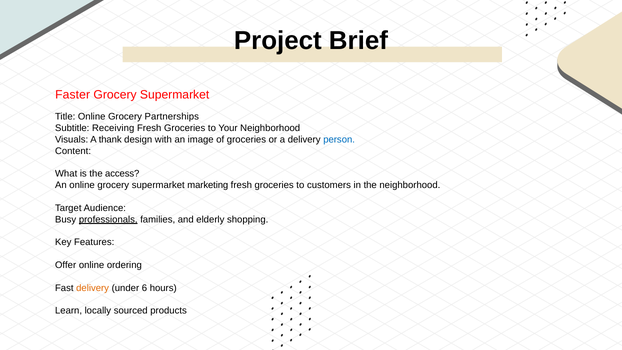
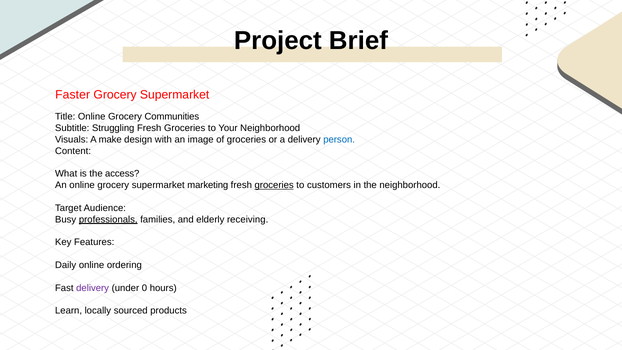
Partnerships: Partnerships -> Communities
Receiving: Receiving -> Struggling
thank: thank -> make
groceries at (274, 185) underline: none -> present
shopping: shopping -> receiving
Offer: Offer -> Daily
delivery at (93, 288) colour: orange -> purple
6: 6 -> 0
